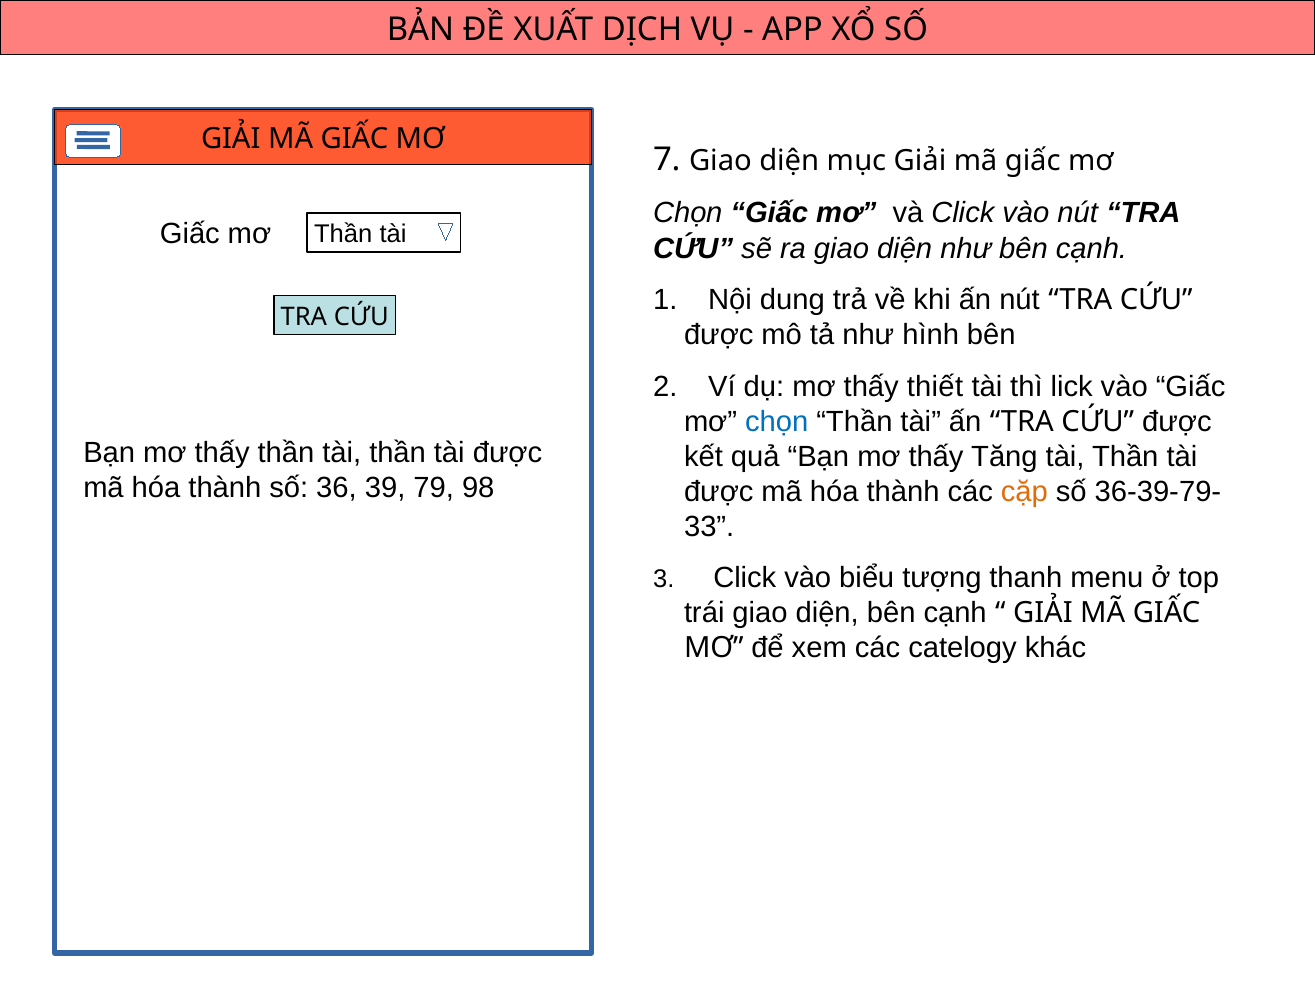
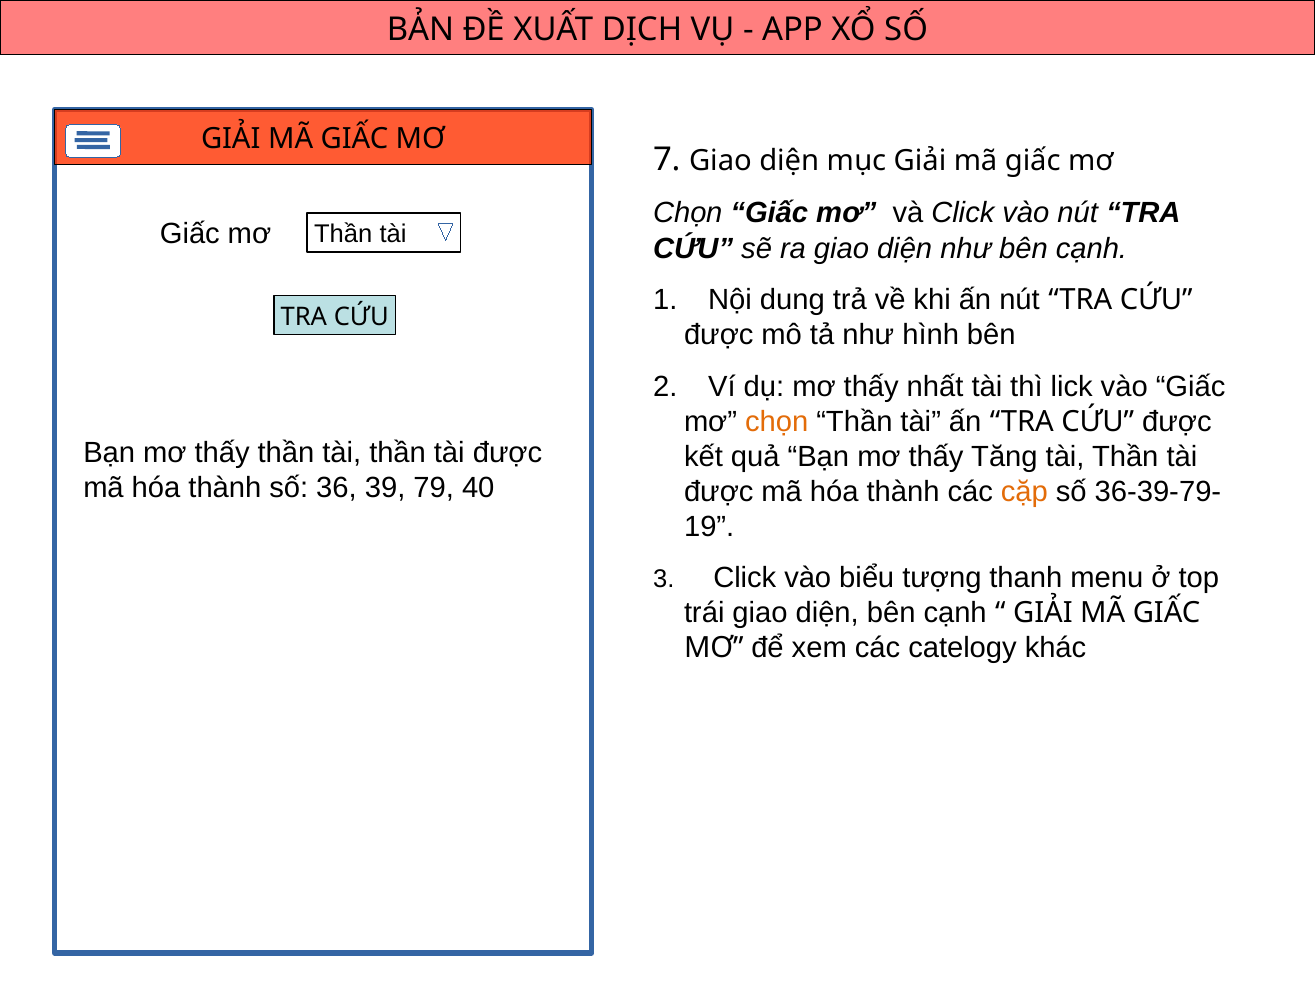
thiết: thiết -> nhất
chọn at (777, 422) colour: blue -> orange
98: 98 -> 40
33: 33 -> 19
